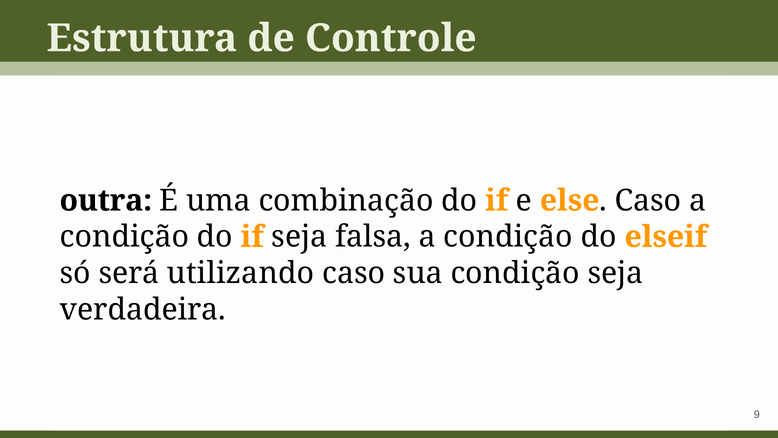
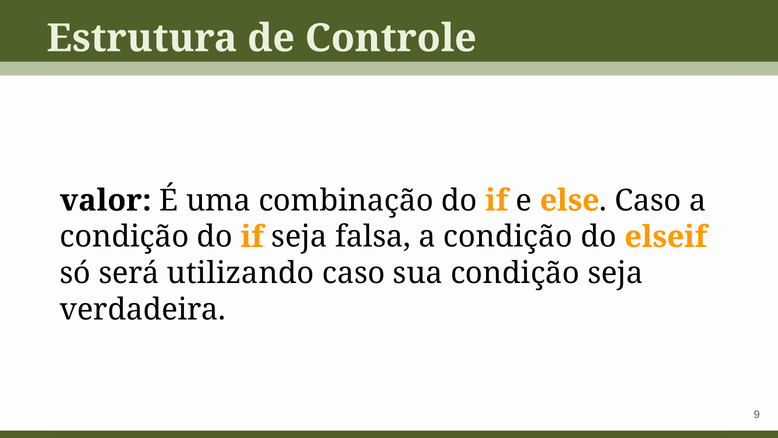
outra: outra -> valor
